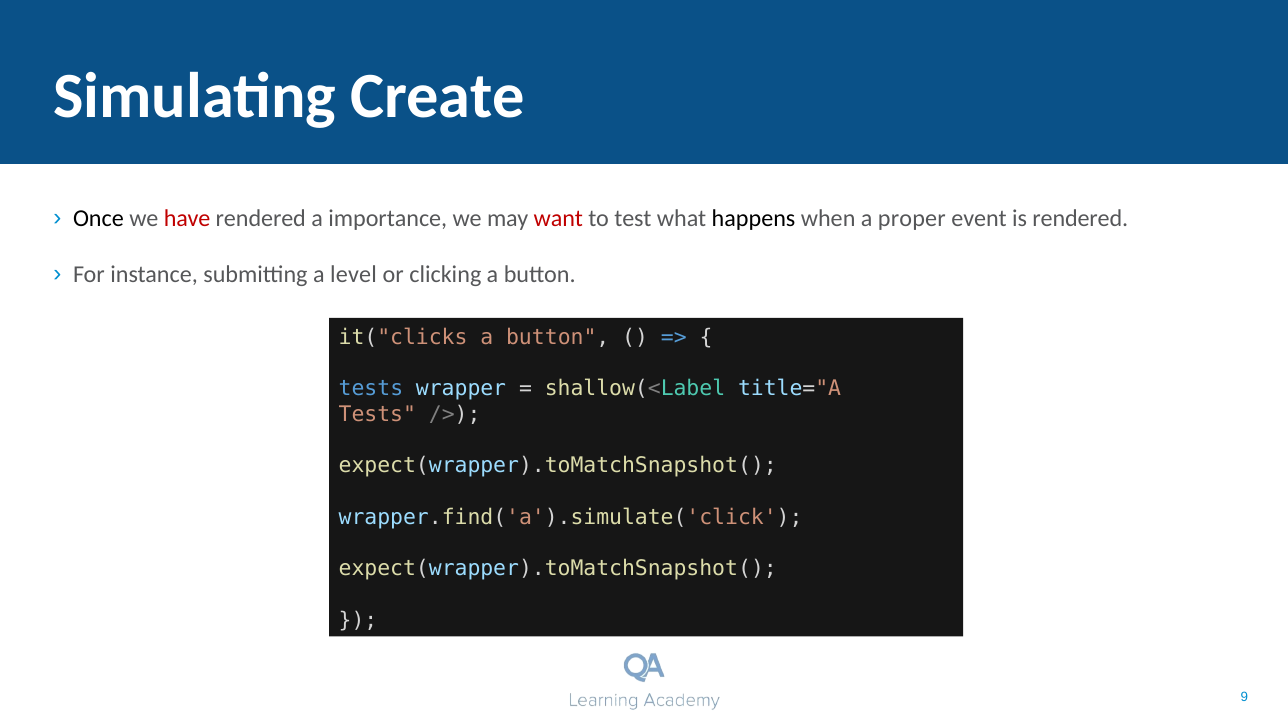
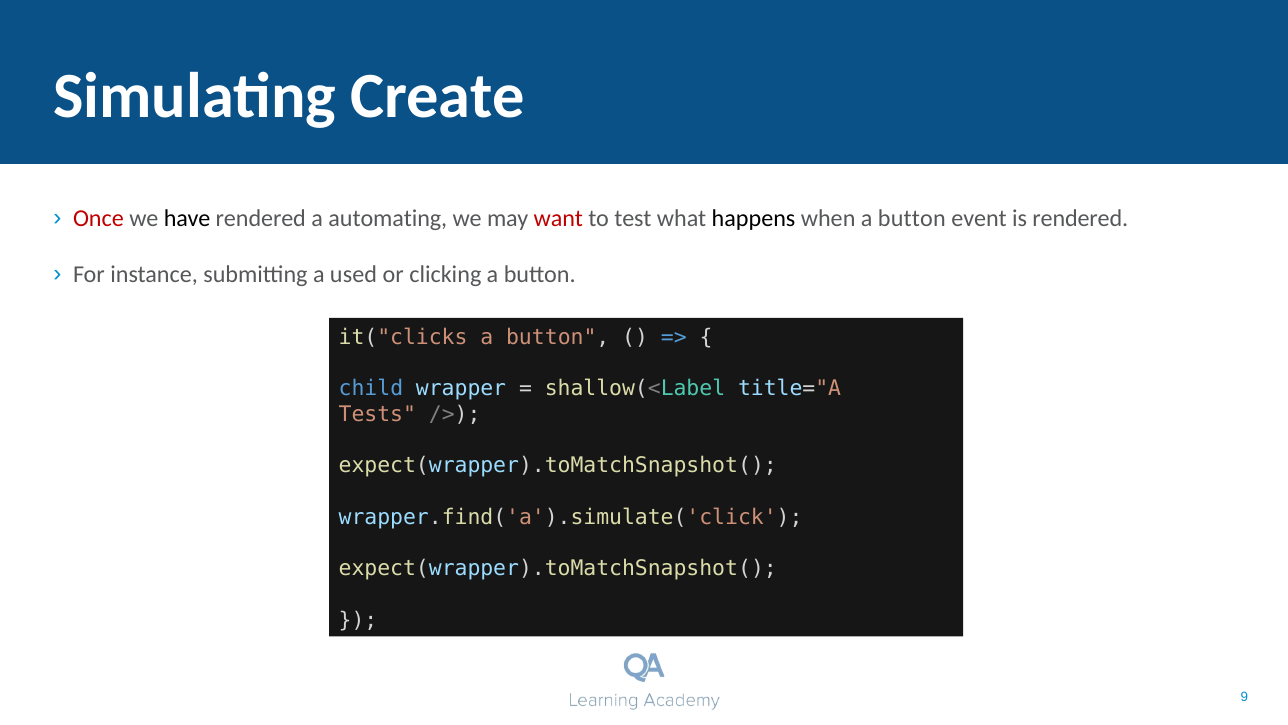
Once colour: black -> red
have colour: red -> black
importance: importance -> automating
when a proper: proper -> button
level: level -> used
tests at (371, 388): tests -> child
